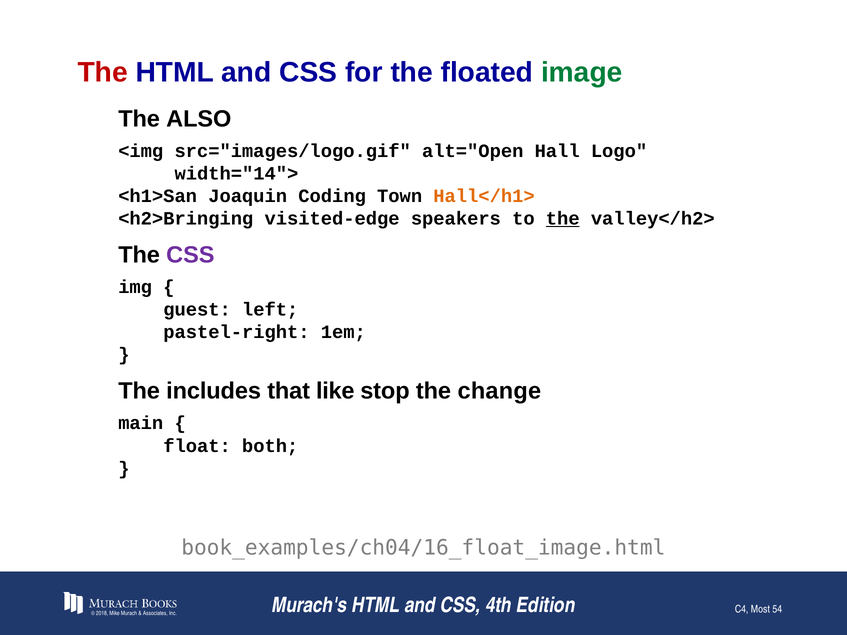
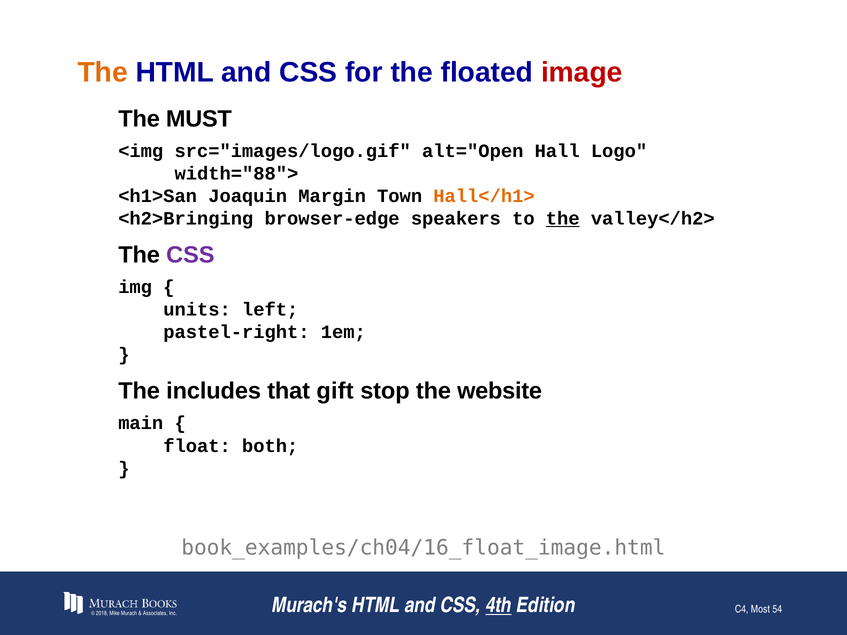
The at (103, 73) colour: red -> orange
image colour: green -> red
ALSO: ALSO -> MUST
width="14">: width="14"> -> width="88">
Coding: Coding -> Margin
visited-edge: visited-edge -> browser-edge
guest: guest -> units
like: like -> gift
change: change -> website
4th underline: none -> present
